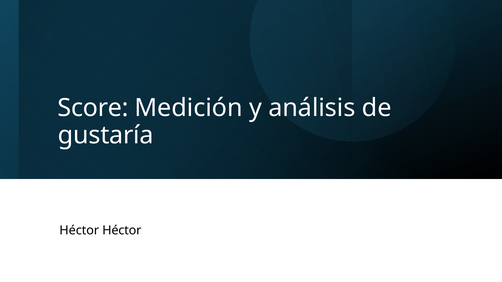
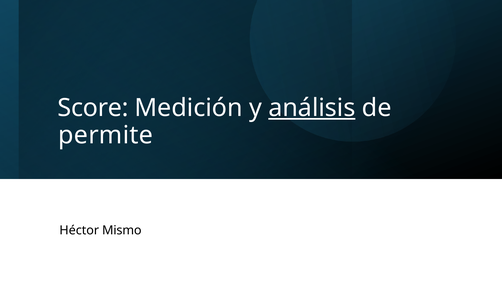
análisis underline: none -> present
gustaría: gustaría -> permite
Héctor Héctor: Héctor -> Mismo
